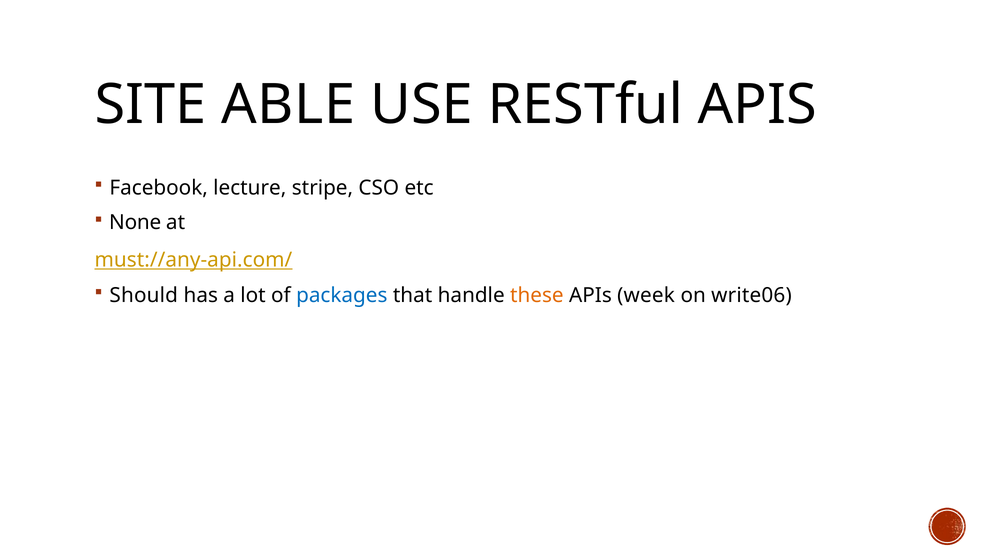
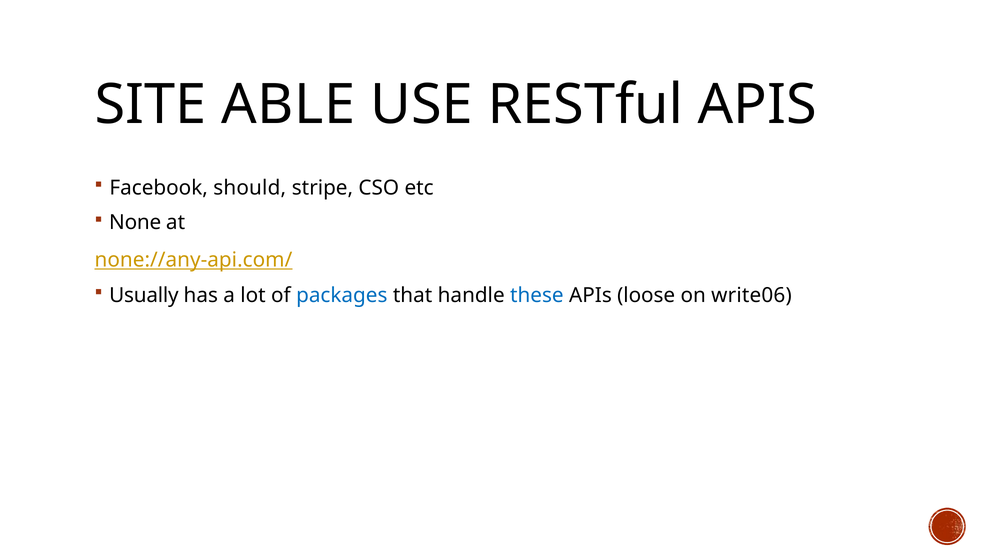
lecture: lecture -> should
must://any-api.com/: must://any-api.com/ -> none://any-api.com/
Should: Should -> Usually
these colour: orange -> blue
week: week -> loose
